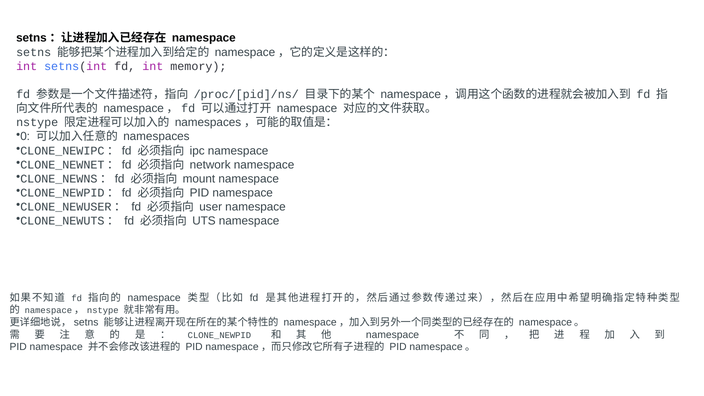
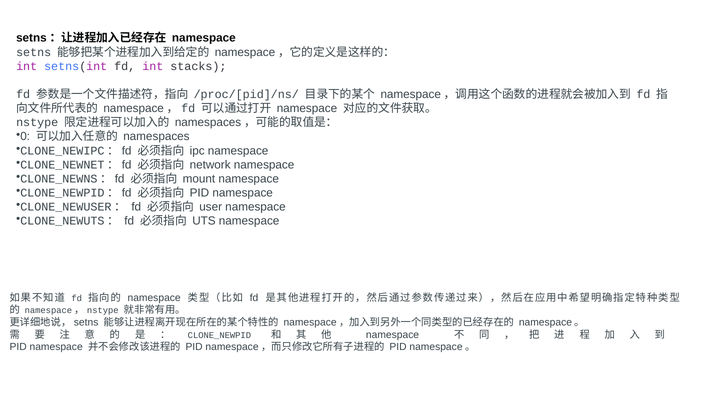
memory: memory -> stacks
